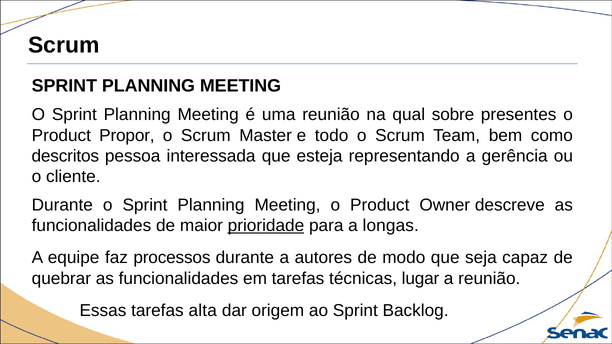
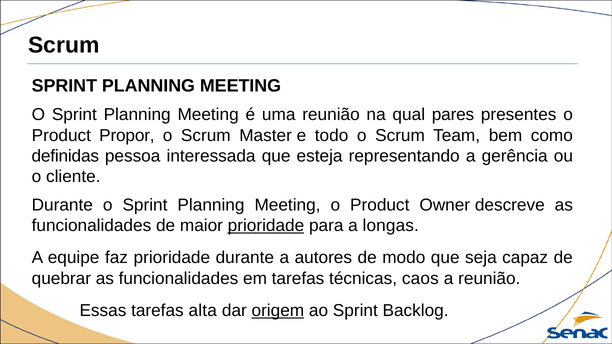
sobre: sobre -> pares
descritos: descritos -> definidas
faz processos: processos -> prioridade
lugar: lugar -> caos
origem underline: none -> present
